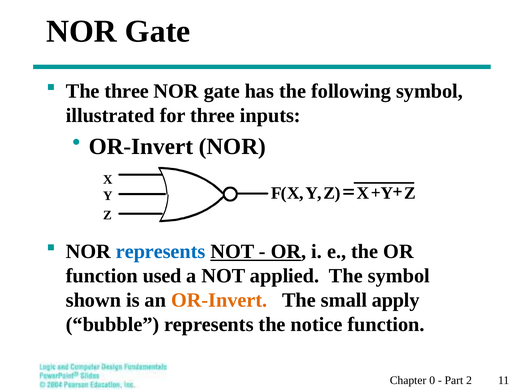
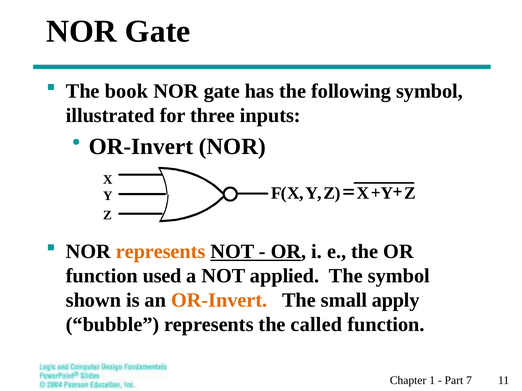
The three: three -> book
represents at (161, 252) colour: blue -> orange
notice: notice -> called
0: 0 -> 1
2: 2 -> 7
